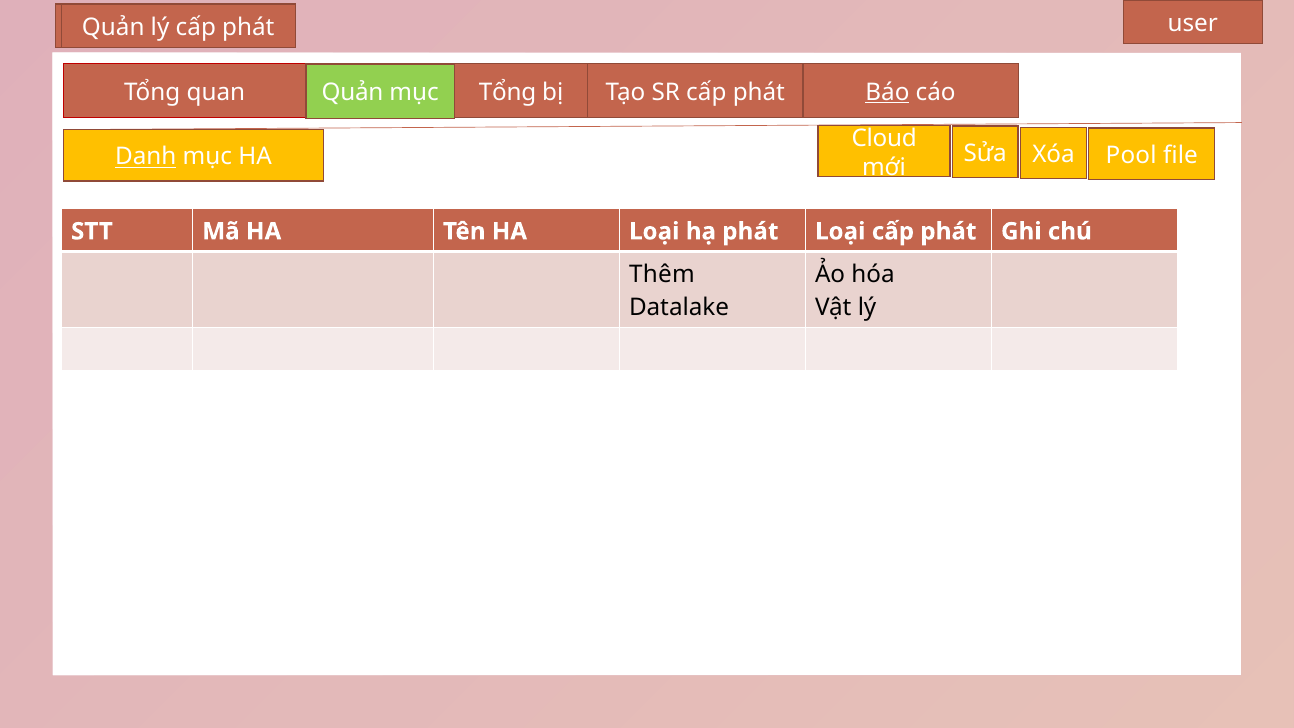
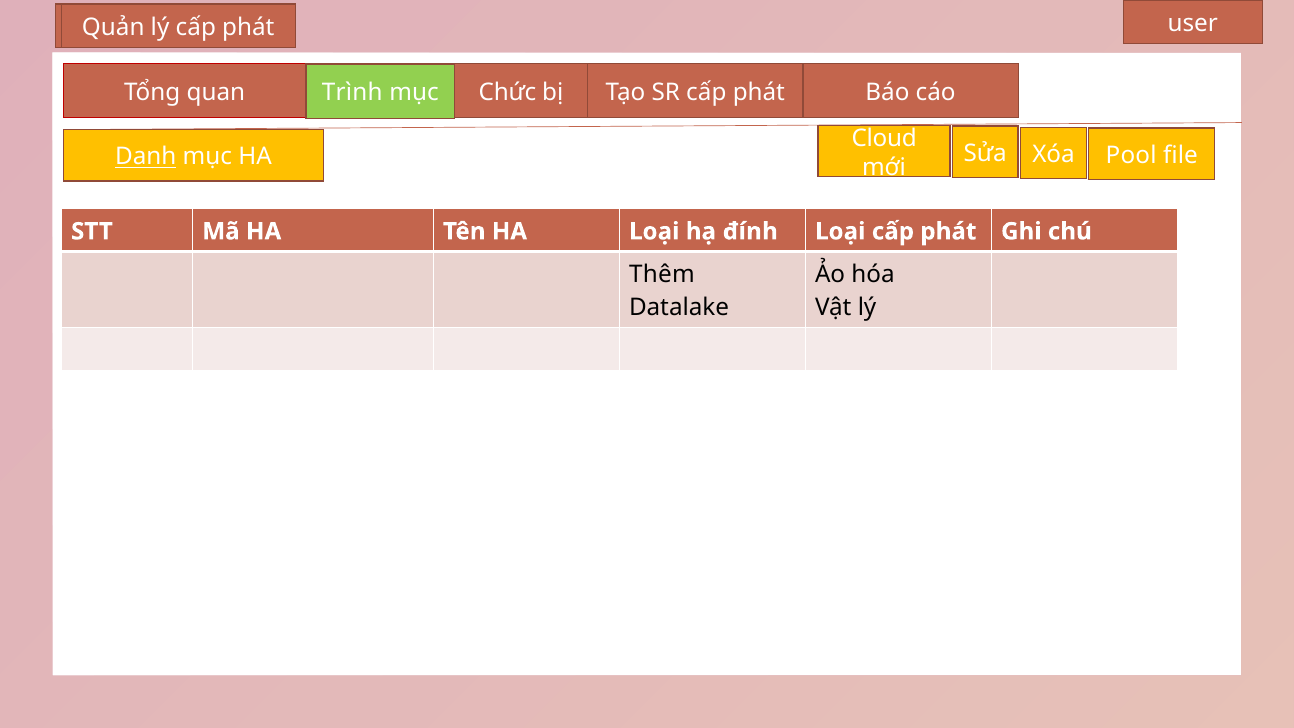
quan Tổng: Tổng -> Chức
Báo underline: present -> none
Quản at (353, 93): Quản -> Trình
hạ phát: phát -> đính
